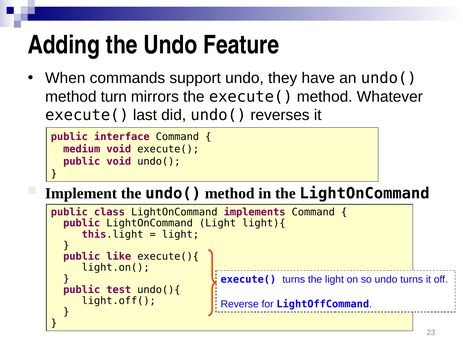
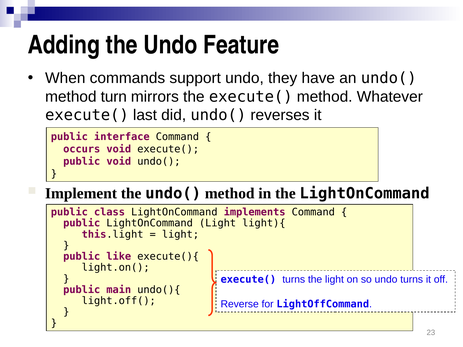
medium: medium -> occurs
test: test -> main
